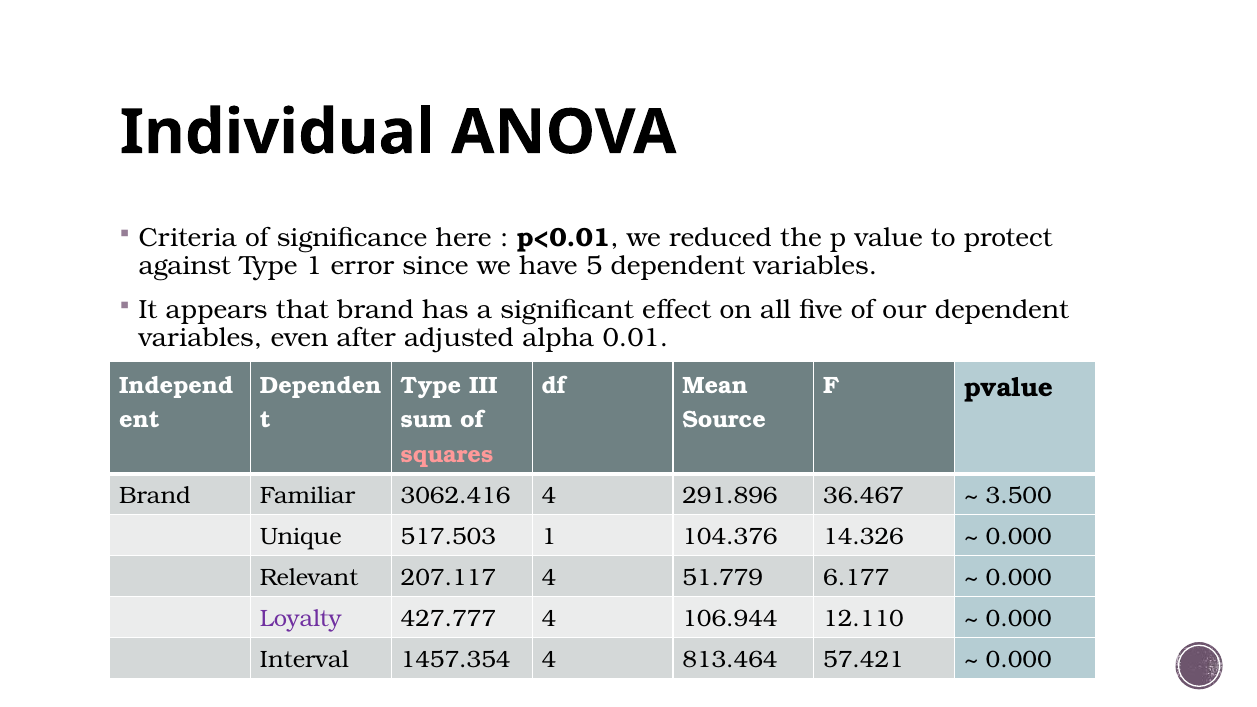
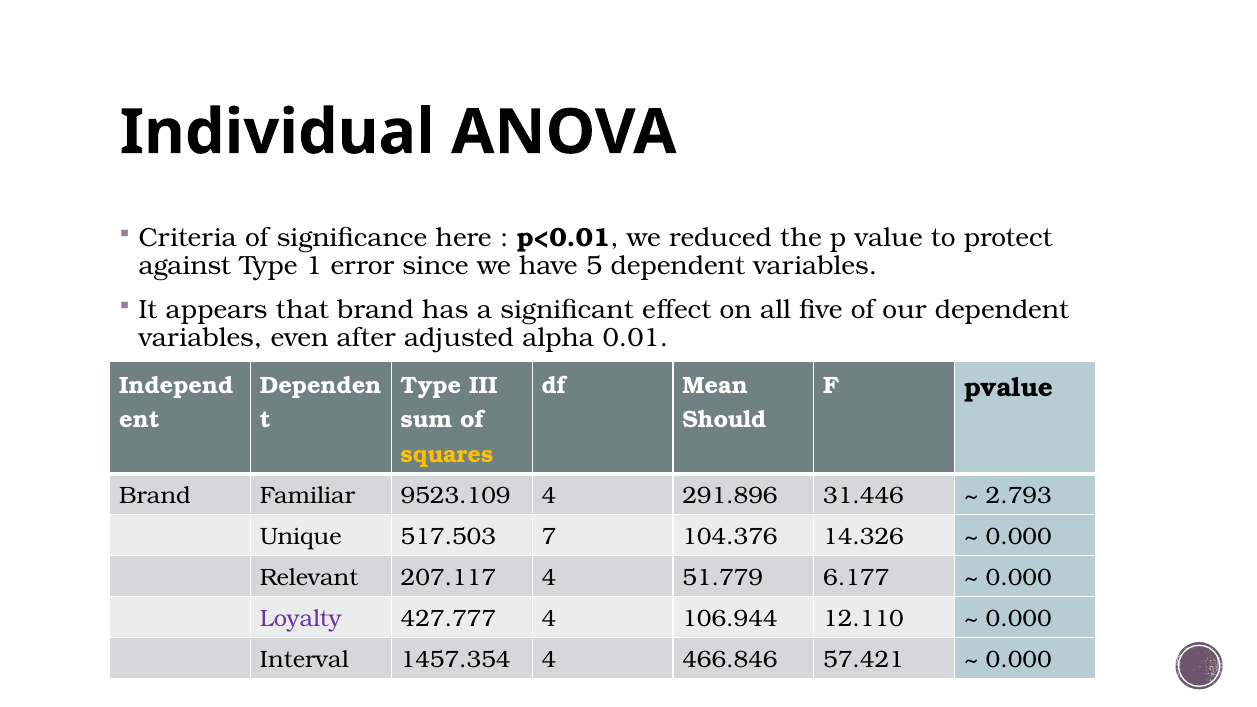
Source: Source -> Should
squares colour: pink -> yellow
3062.416: 3062.416 -> 9523.109
36.467: 36.467 -> 31.446
3.500: 3.500 -> 2.793
517.503 1: 1 -> 7
813.464: 813.464 -> 466.846
